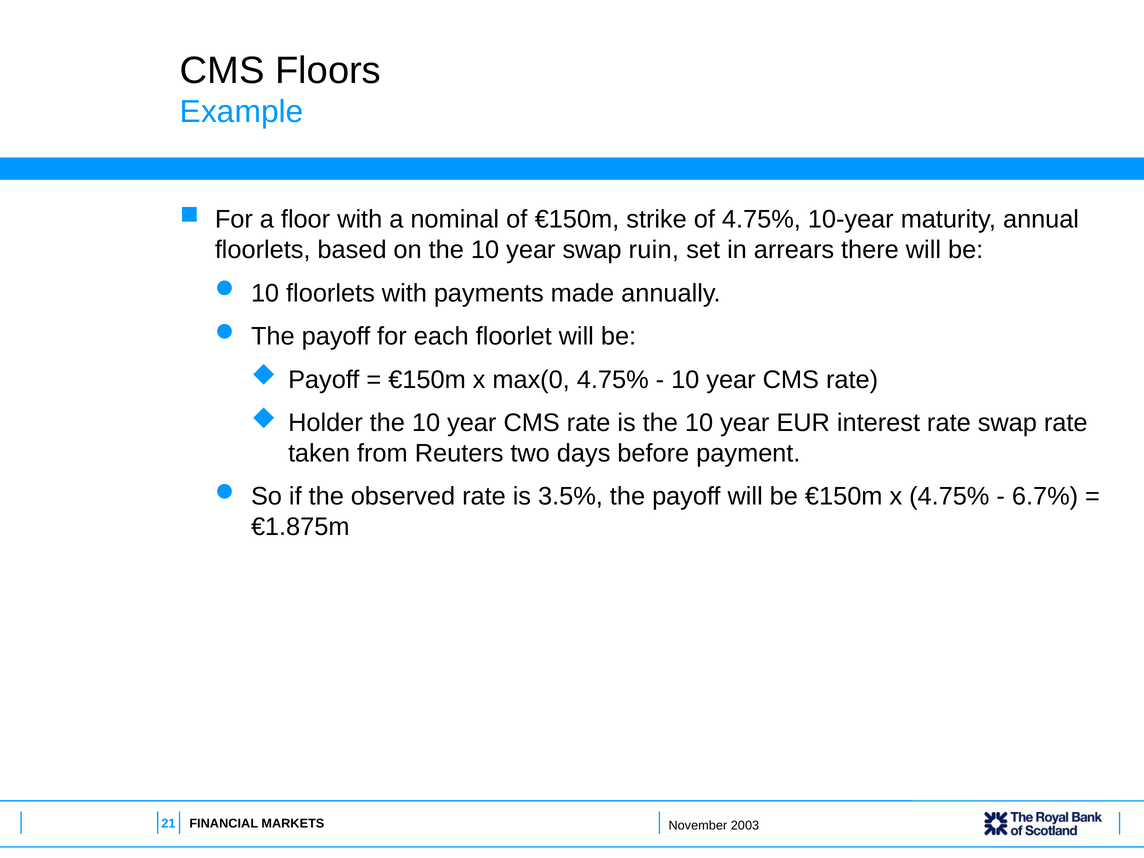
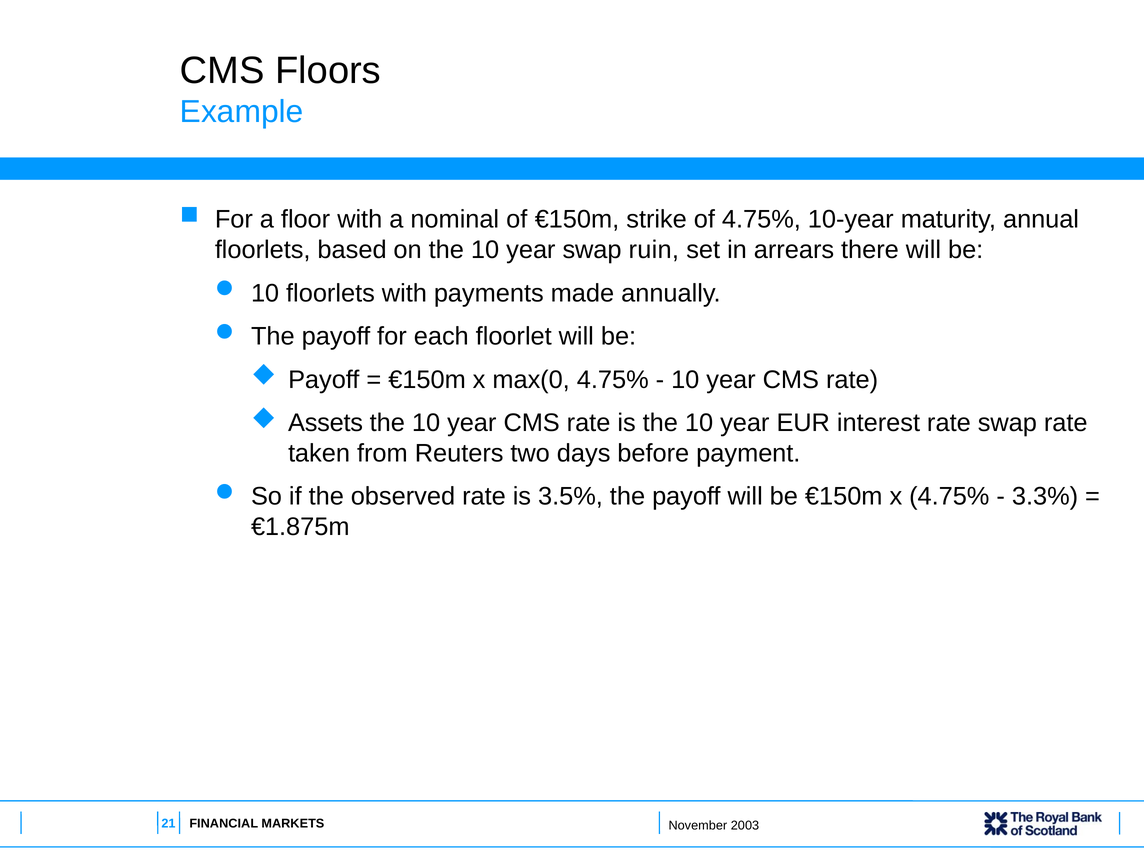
Holder: Holder -> Assets
6.7%: 6.7% -> 3.3%
